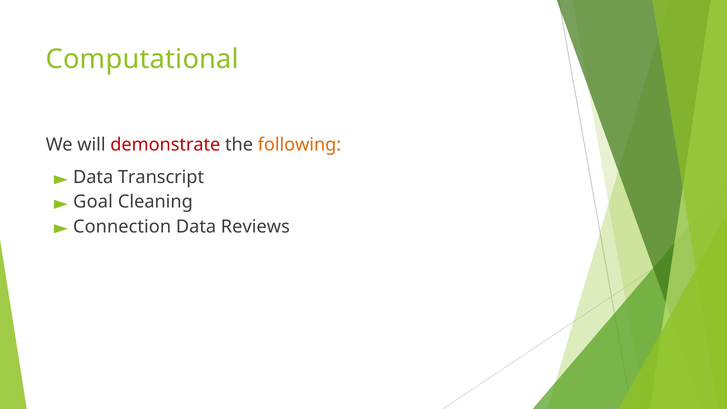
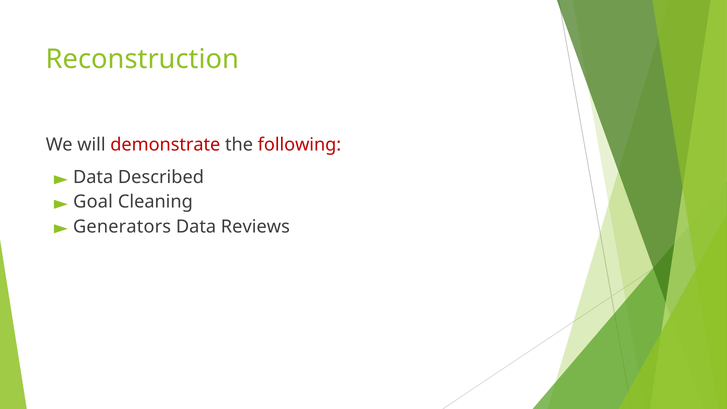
Computational: Computational -> Reconstruction
following colour: orange -> red
Transcript: Transcript -> Described
Connection: Connection -> Generators
